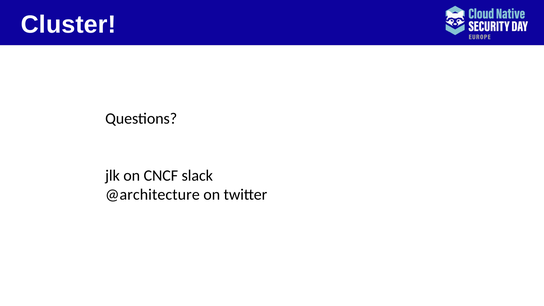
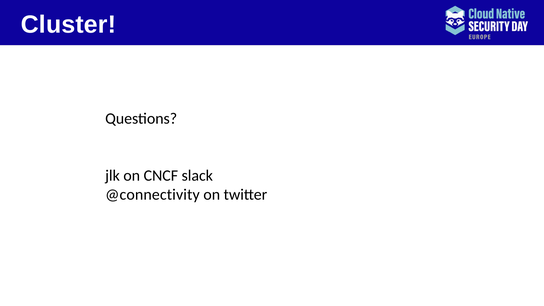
@architecture: @architecture -> @connectivity
